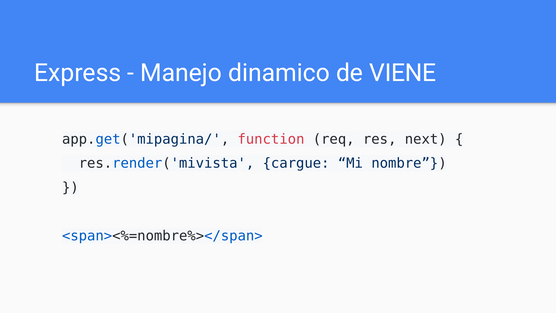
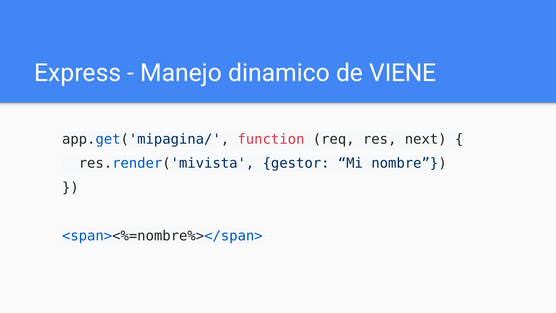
cargue: cargue -> gestor
